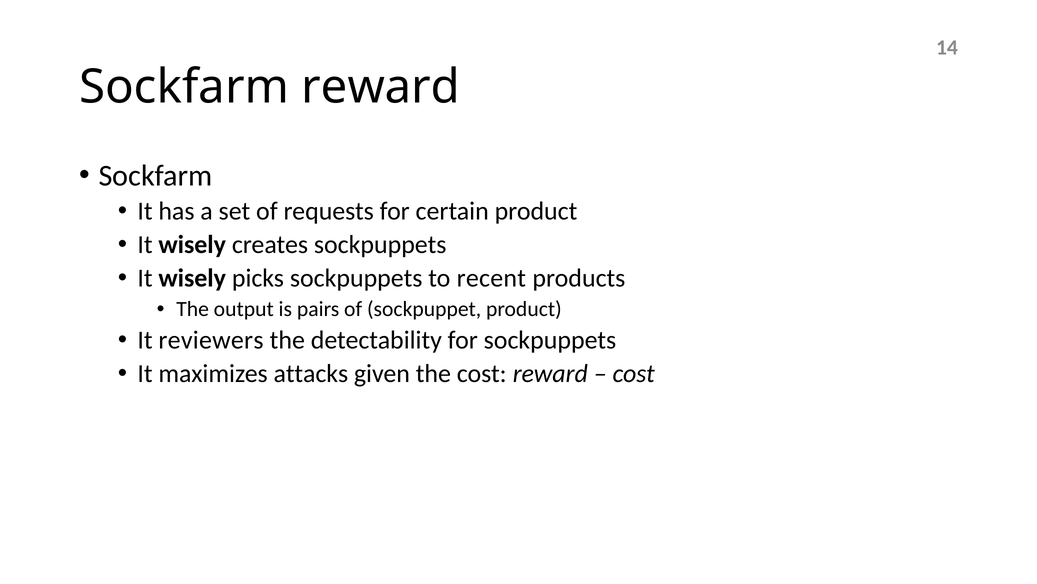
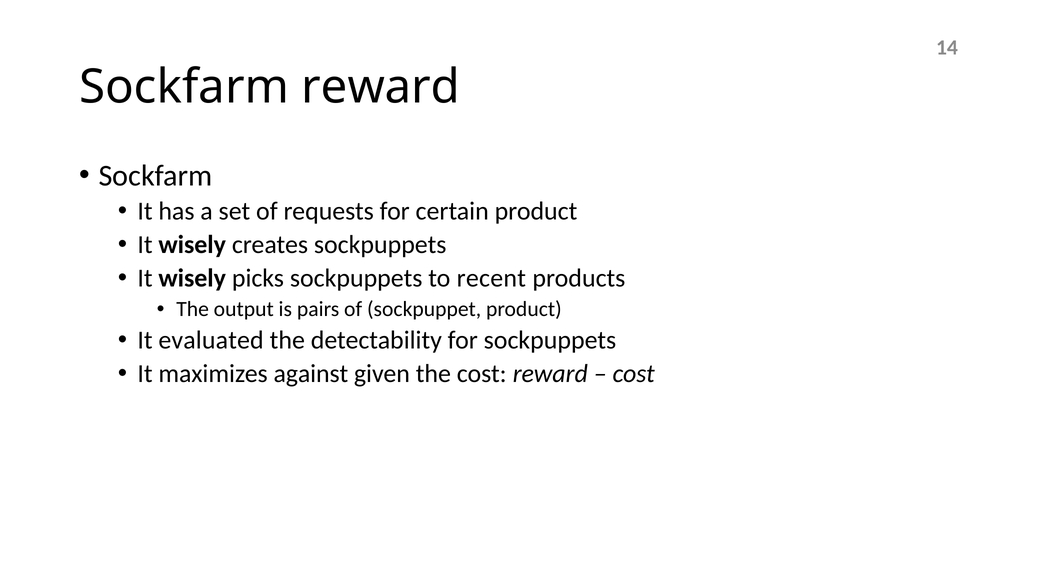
reviewers: reviewers -> evaluated
attacks: attacks -> against
